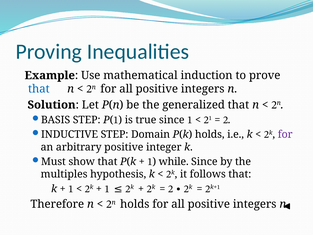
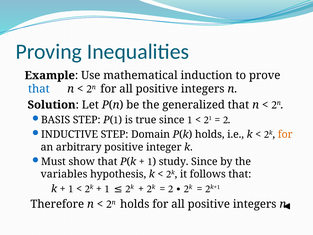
for at (285, 134) colour: purple -> orange
while: while -> study
multiples: multiples -> variables
